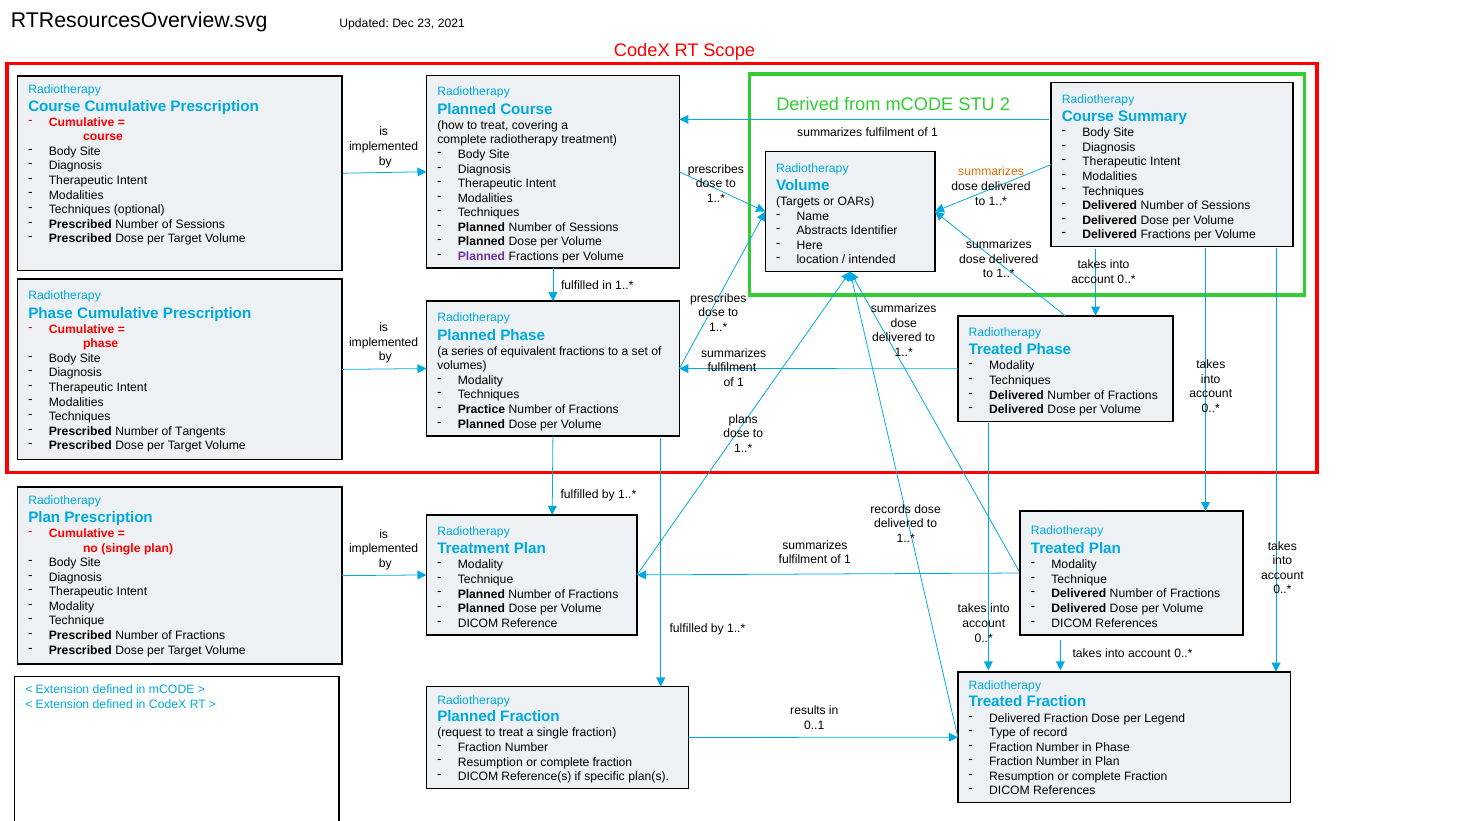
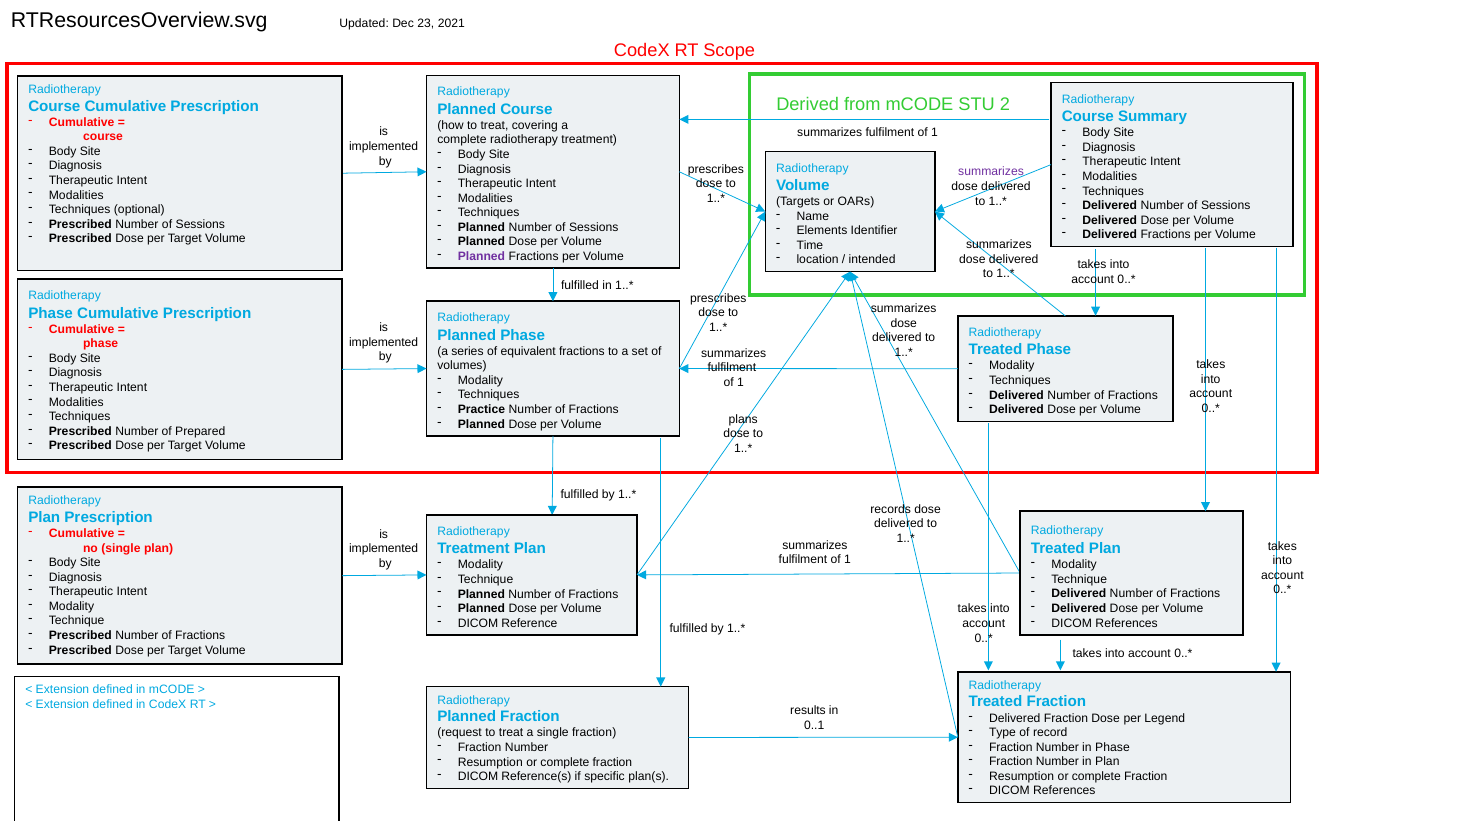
summarizes at (991, 172) colour: orange -> purple
Abstracts: Abstracts -> Elements
Here: Here -> Time
Tangents: Tangents -> Prepared
